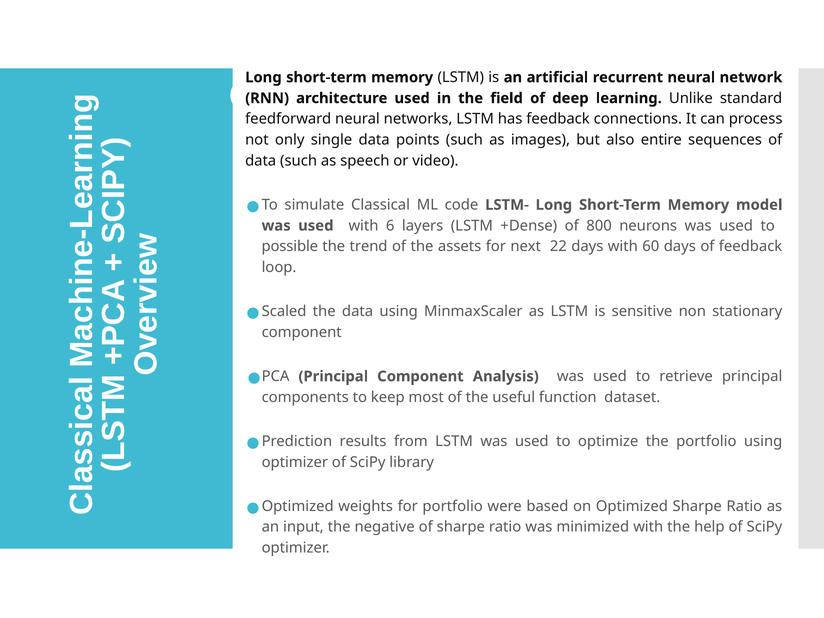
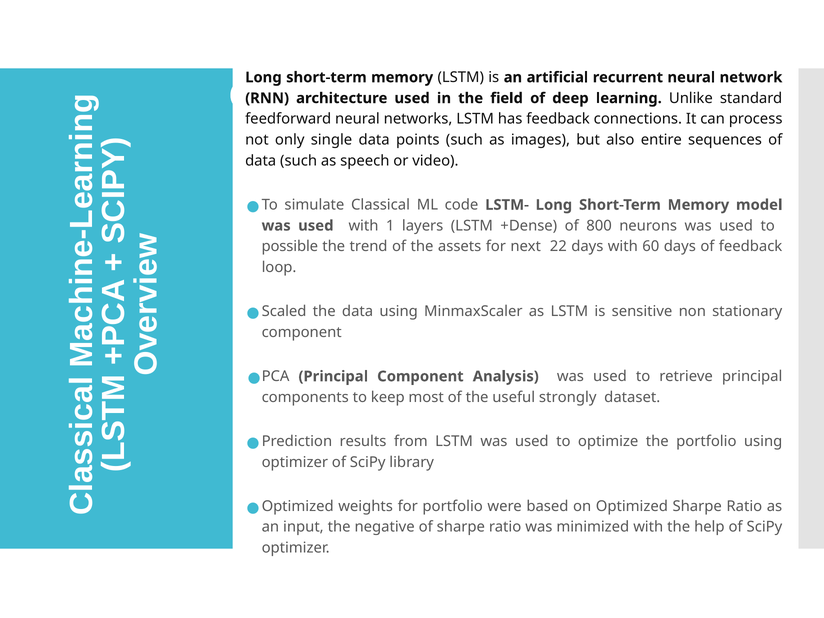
6: 6 -> 1
function: function -> strongly
